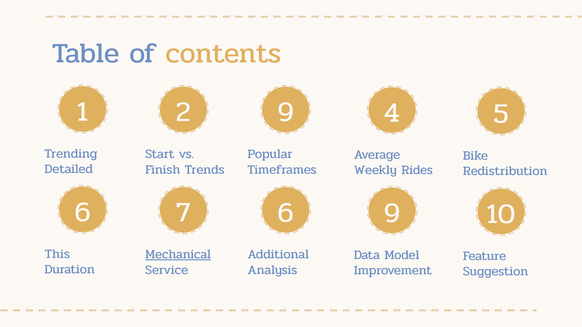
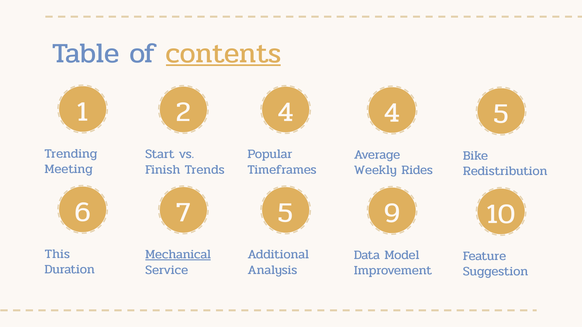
contents underline: none -> present
9 at (286, 112): 9 -> 4
Detailed: Detailed -> Meeting
6 at (285, 213): 6 -> 5
